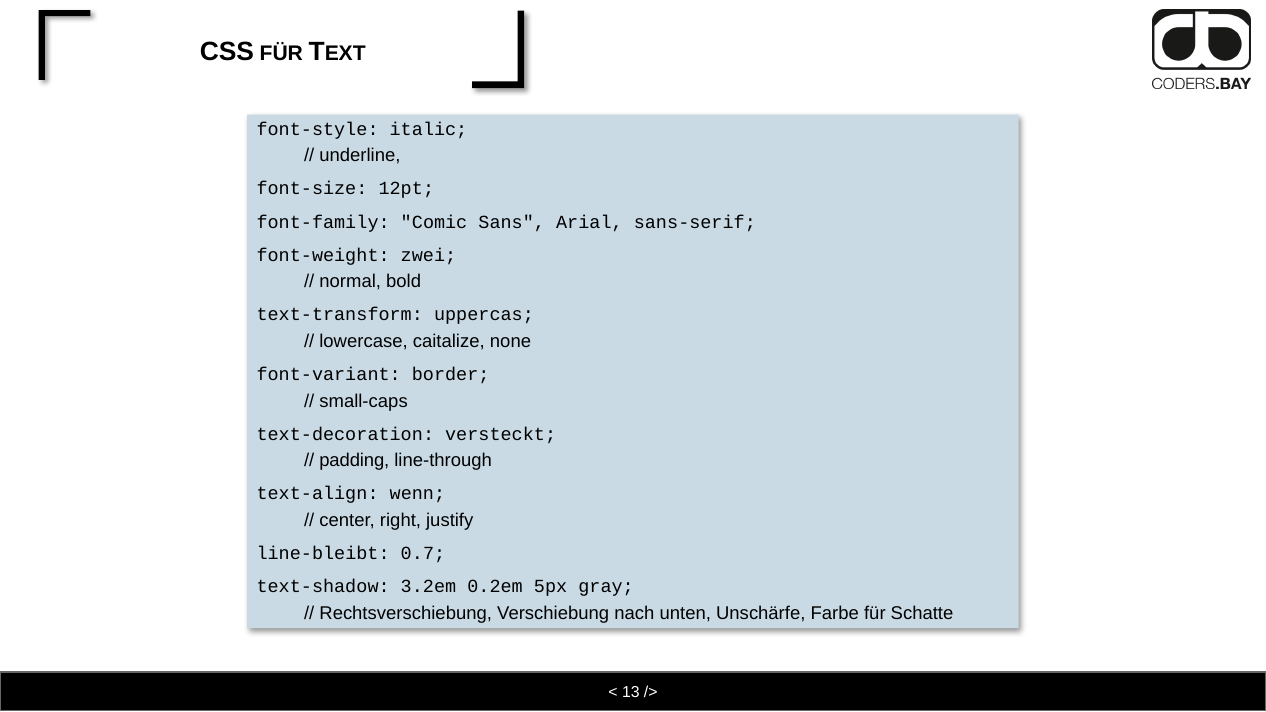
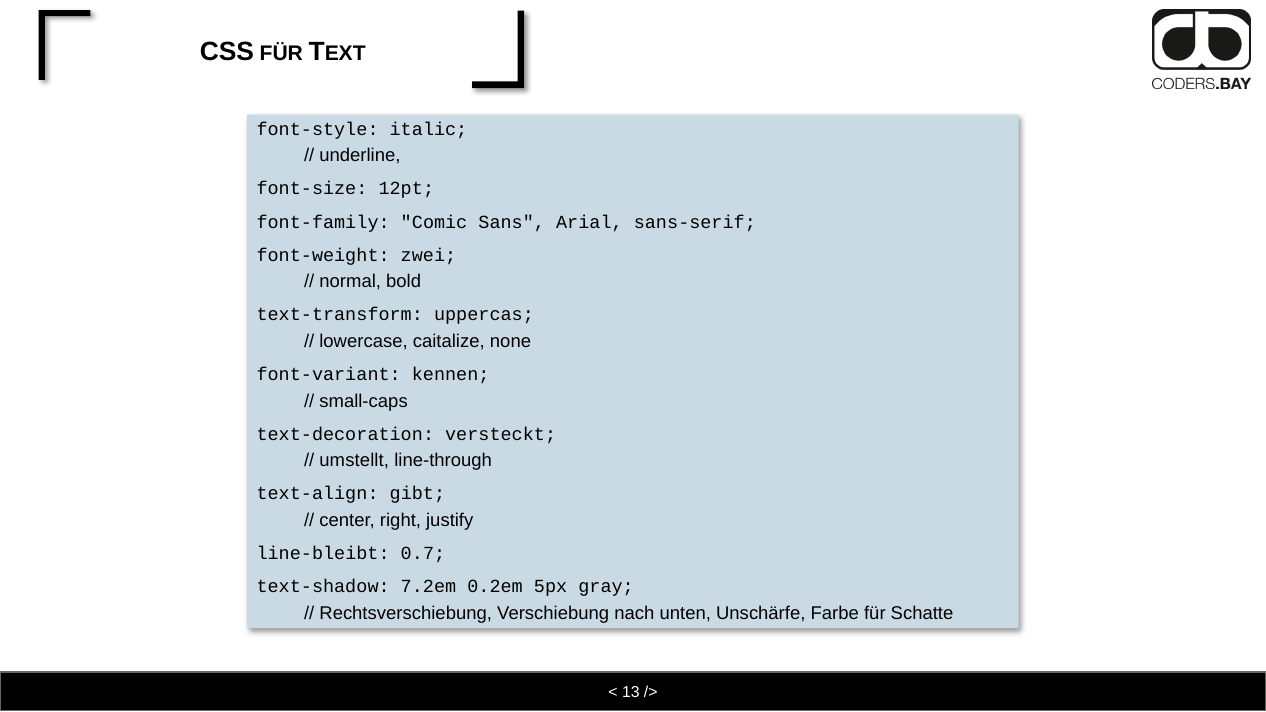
border: border -> kennen
padding: padding -> umstellt
wenn: wenn -> gibt
3.2em: 3.2em -> 7.2em
